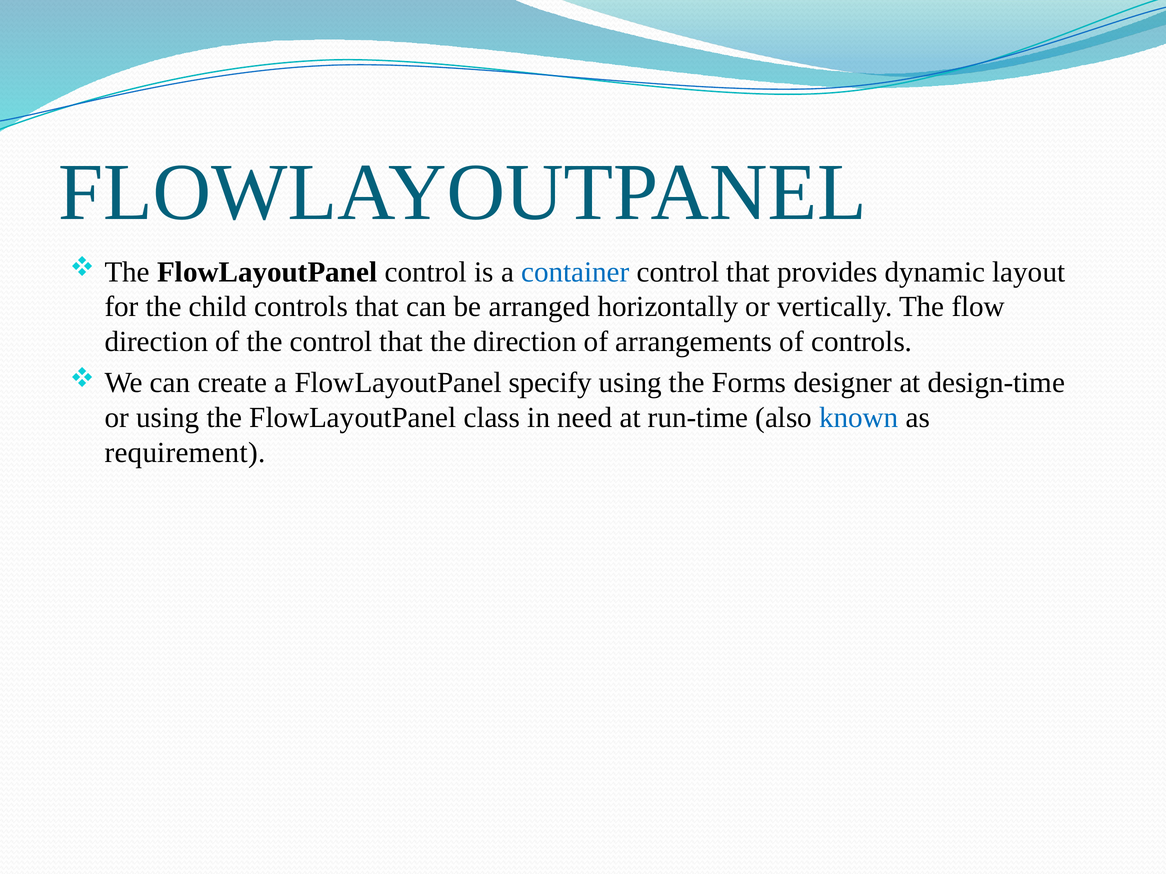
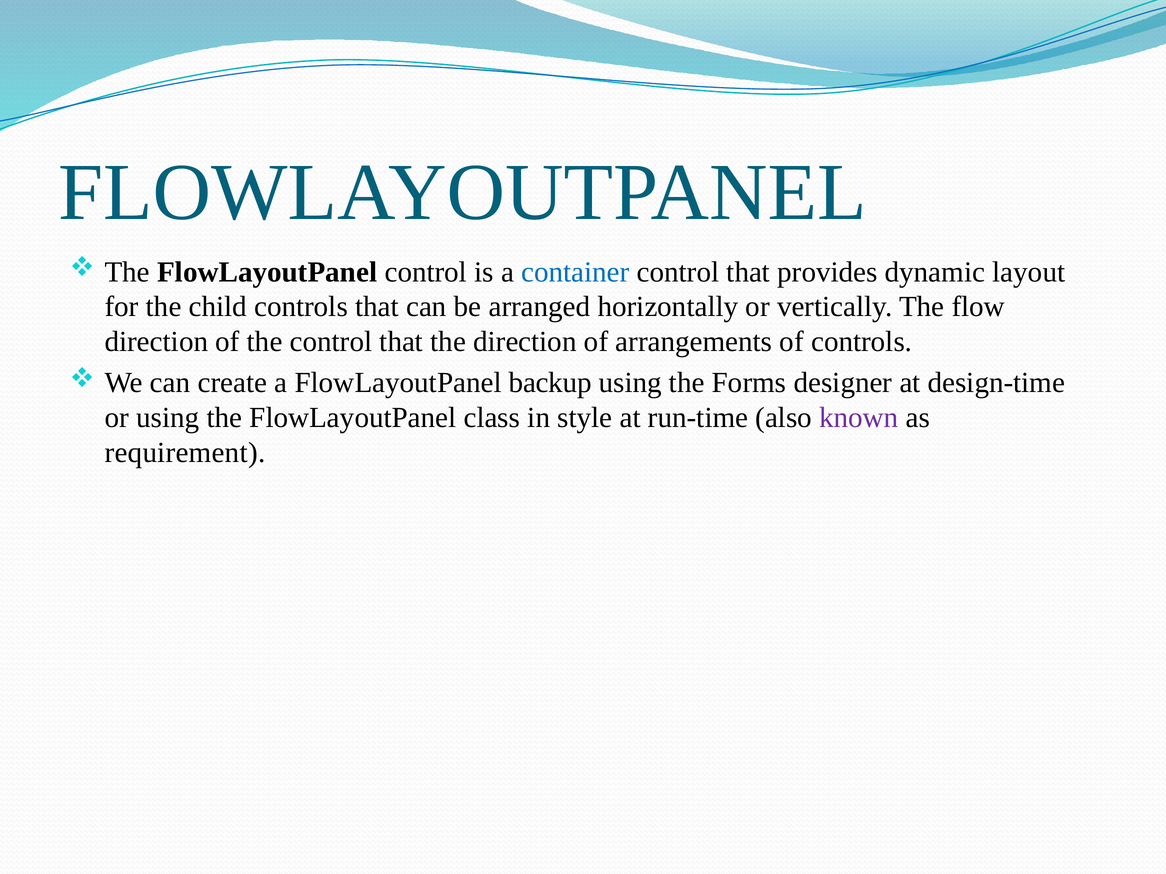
specify: specify -> backup
need: need -> style
known colour: blue -> purple
